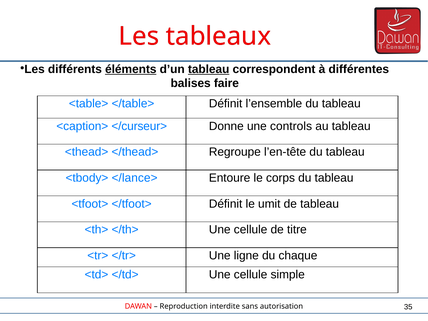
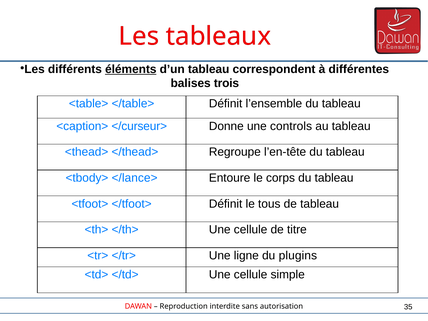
tableau at (209, 69) underline: present -> none
faire: faire -> trois
umit: umit -> tous
chaque: chaque -> plugins
